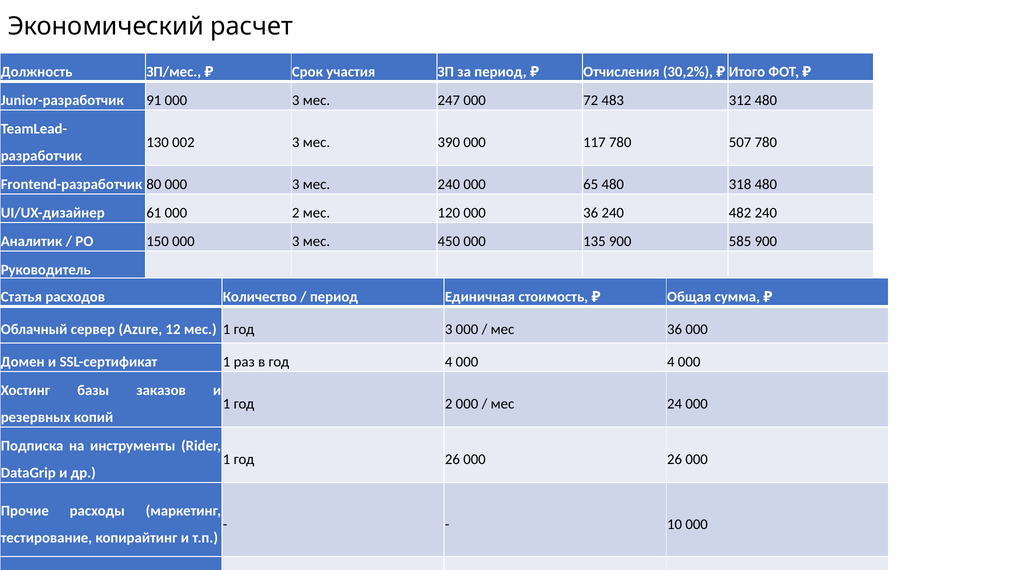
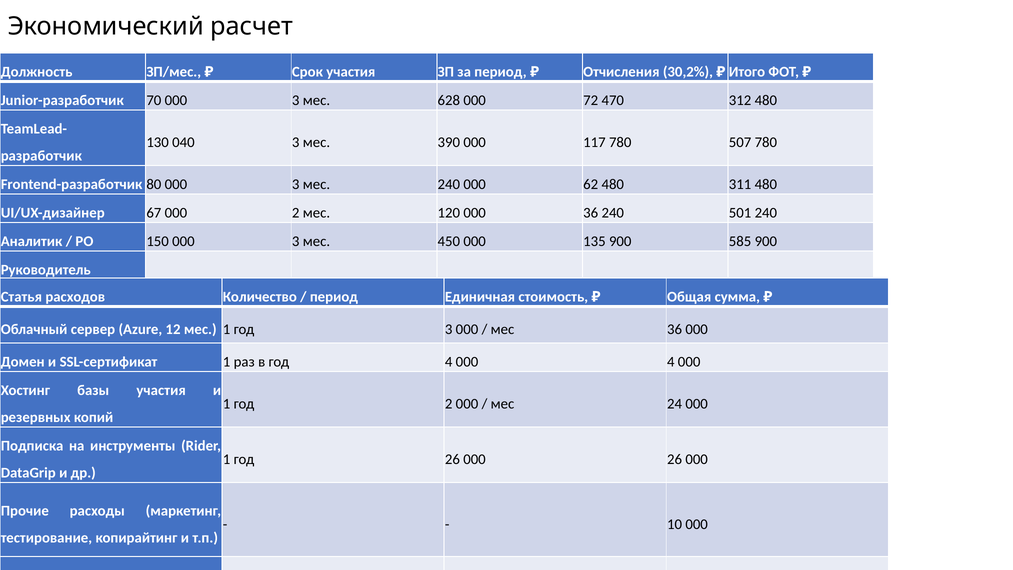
91: 91 -> 70
247: 247 -> 628
483: 483 -> 470
130 002: 002 -> 040
65: 65 -> 62
318: 318 -> 311
61: 61 -> 67
482: 482 -> 501
базы заказов: заказов -> участия
